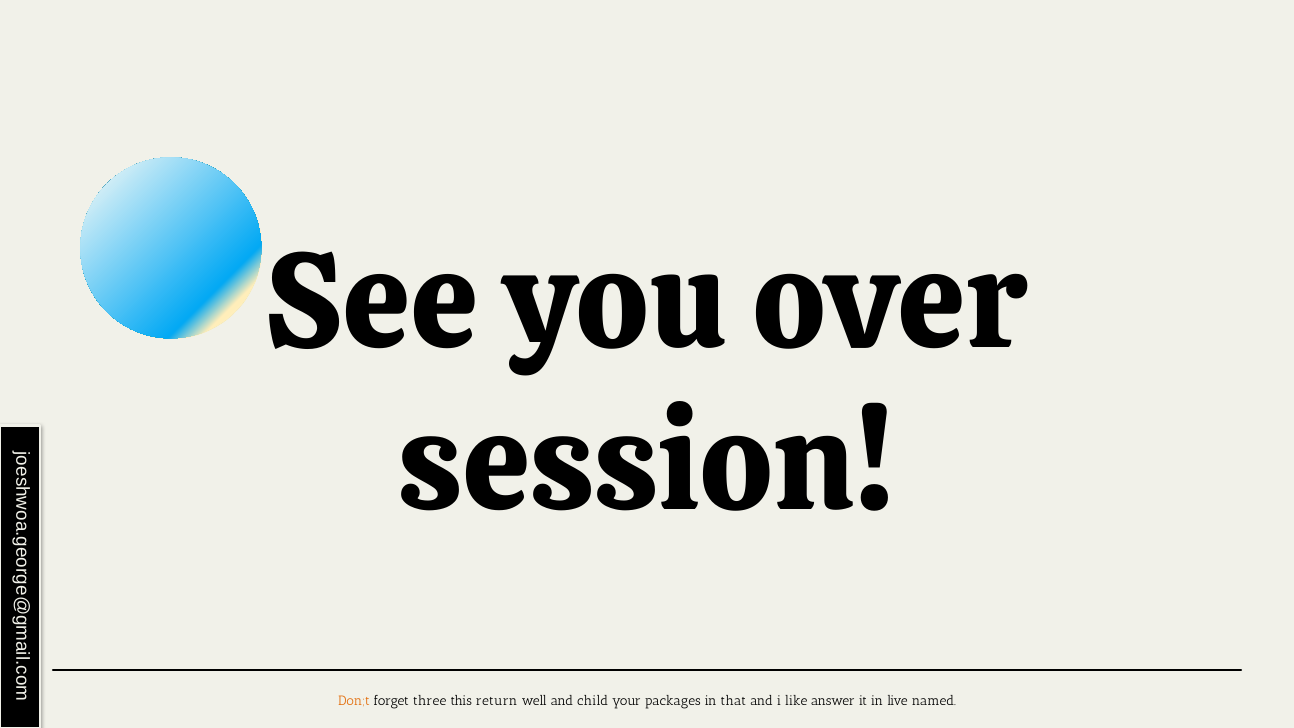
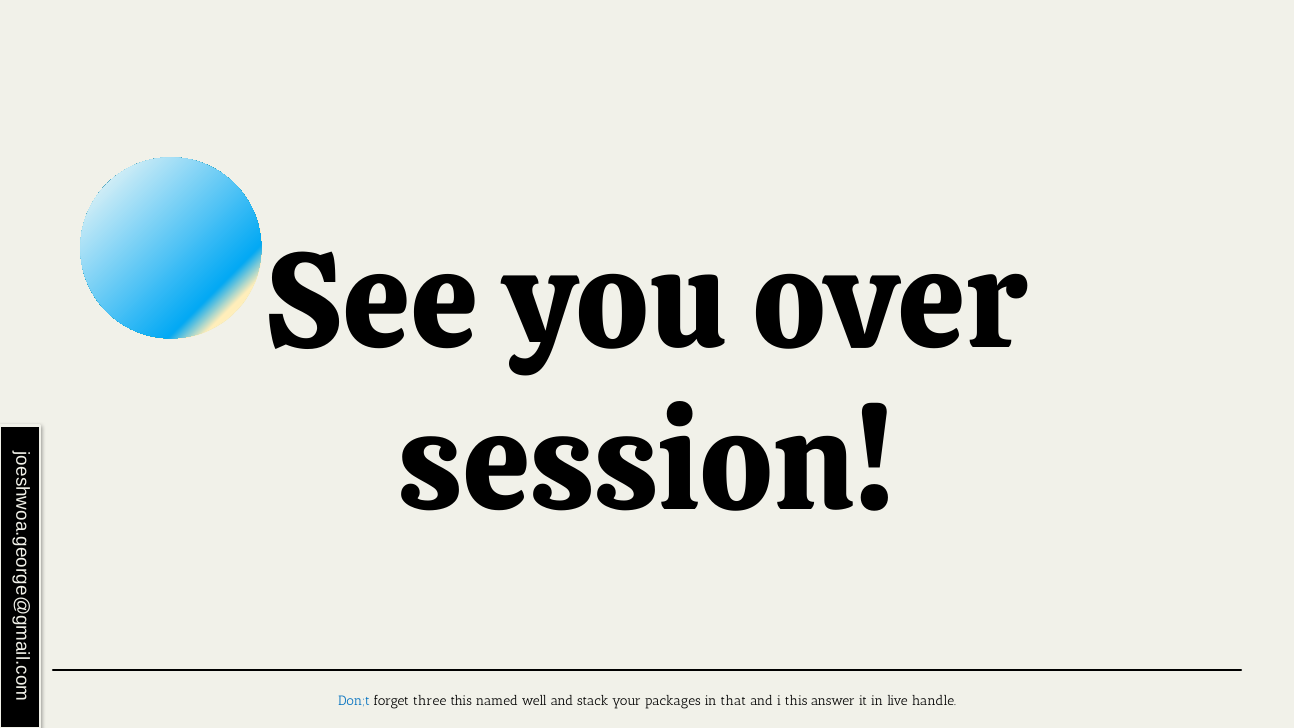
Don;t colour: orange -> blue
return: return -> named
child: child -> stack
i like: like -> this
named: named -> handle
